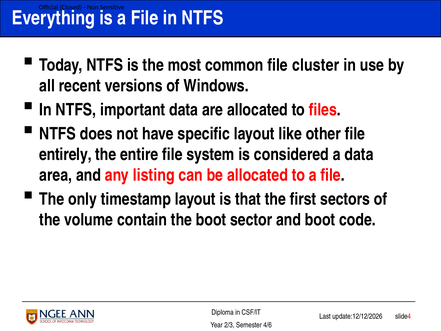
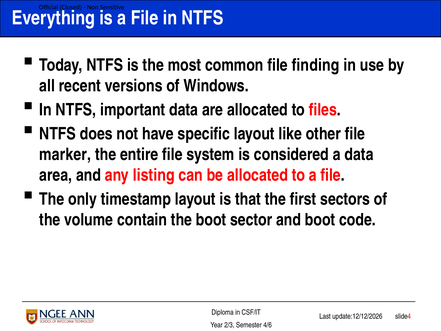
cluster: cluster -> finding
entirely: entirely -> marker
